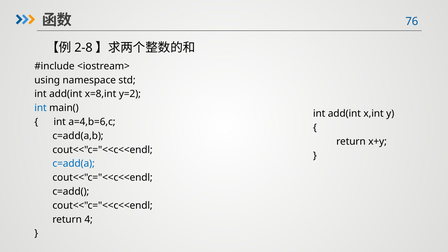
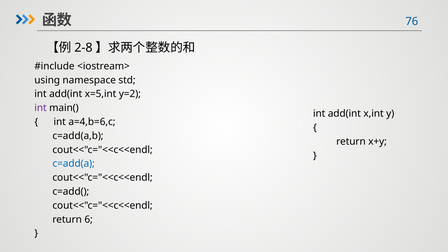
x=8,int: x=8,int -> x=5,int
int at (41, 108) colour: blue -> purple
4: 4 -> 6
